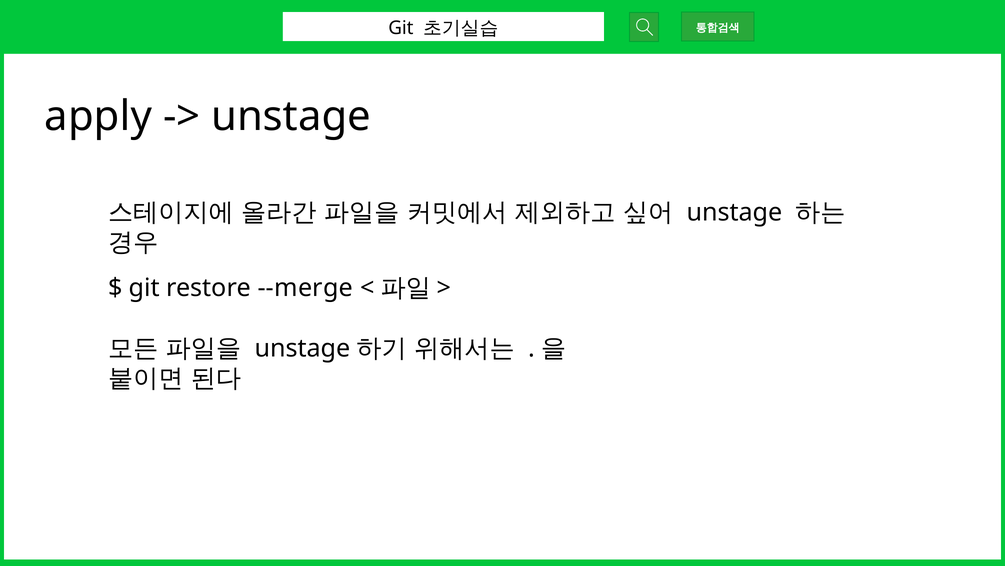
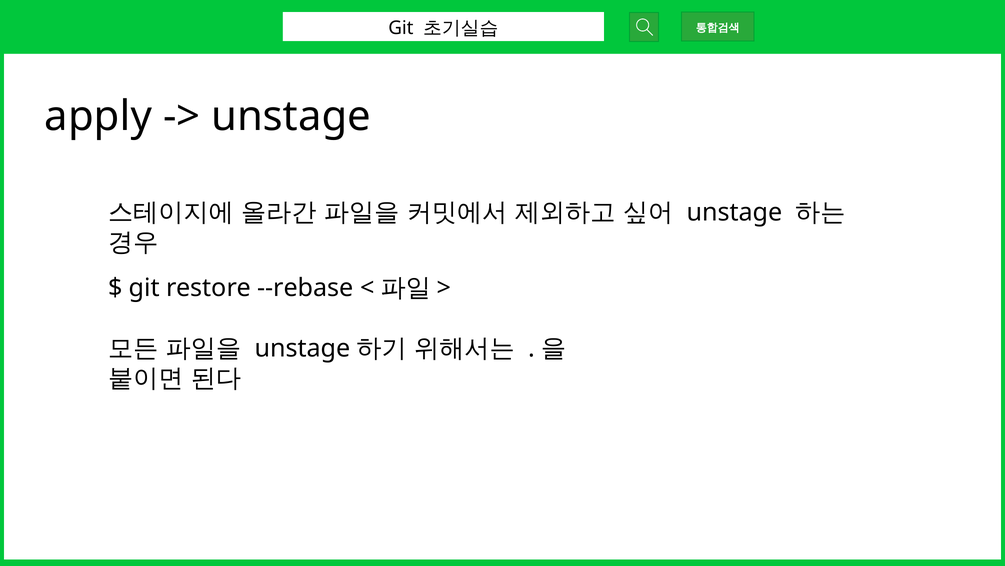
--merge: --merge -> --rebase
